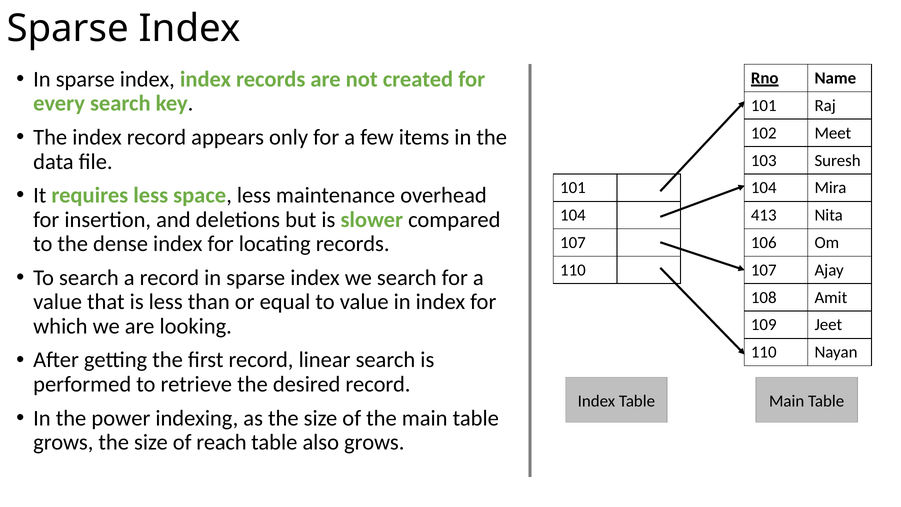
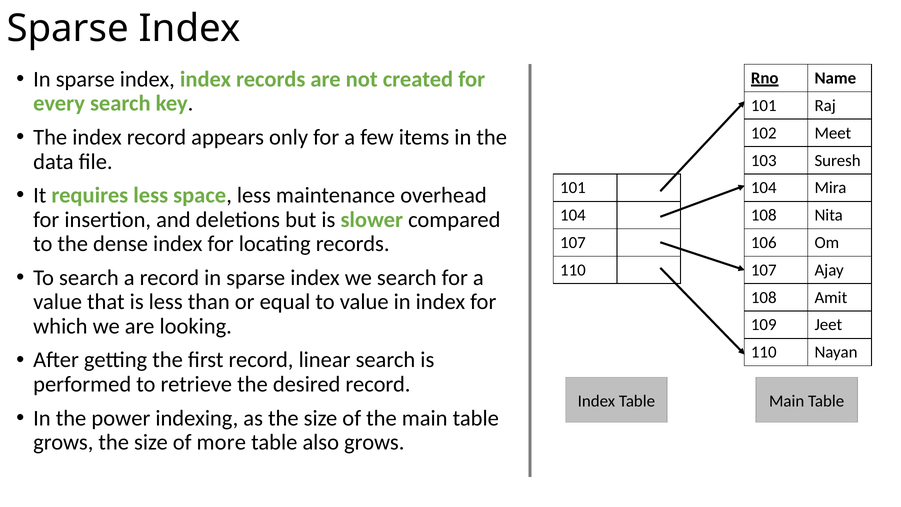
104 413: 413 -> 108
reach: reach -> more
